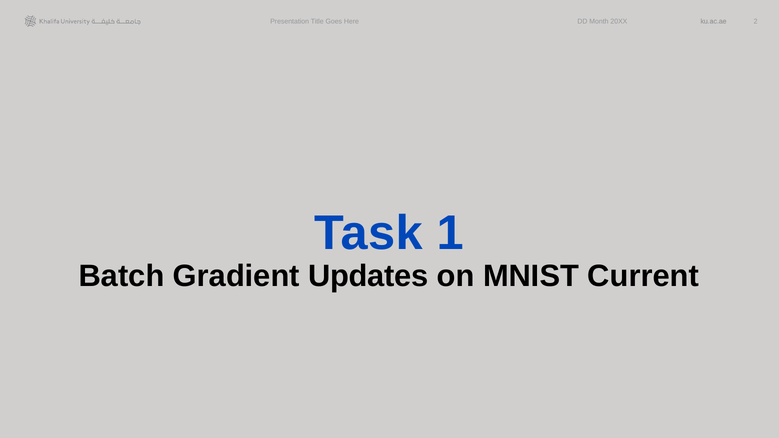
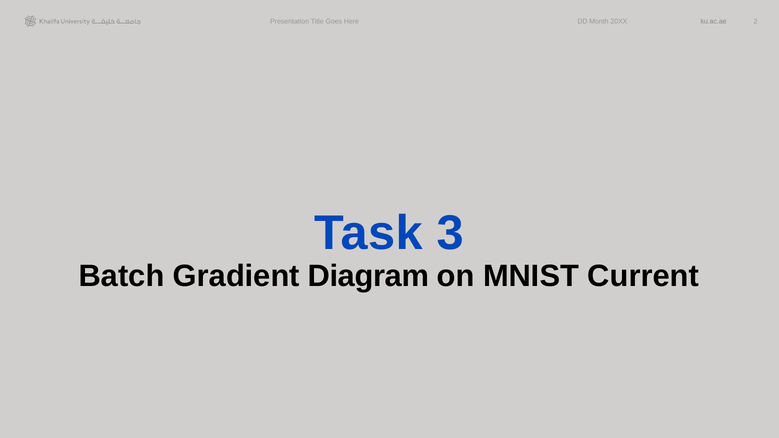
1: 1 -> 3
Updates: Updates -> Diagram
